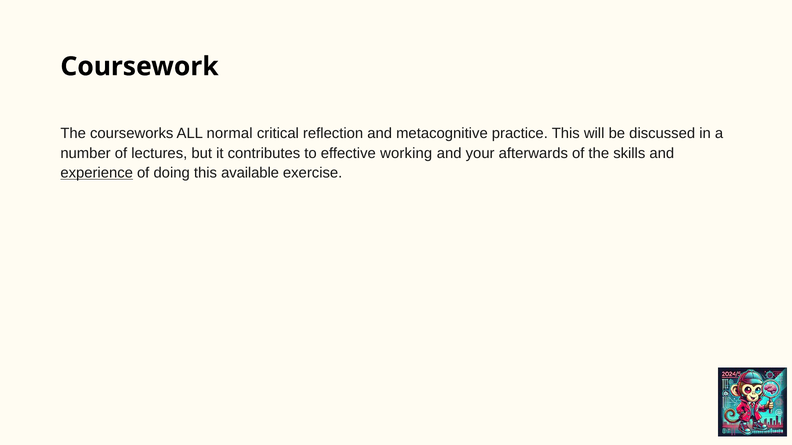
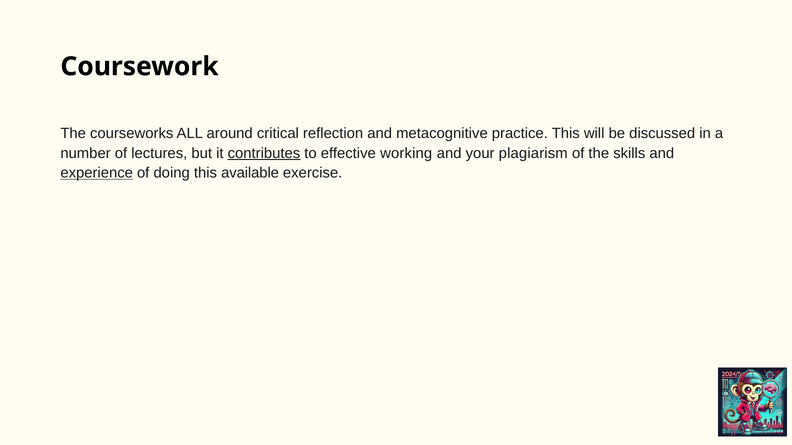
normal: normal -> around
contributes underline: none -> present
afterwards: afterwards -> plagiarism
